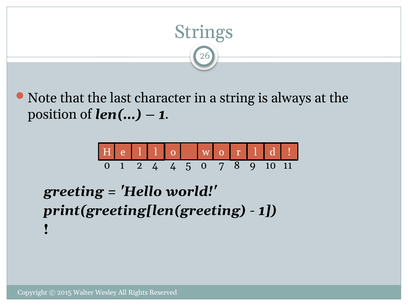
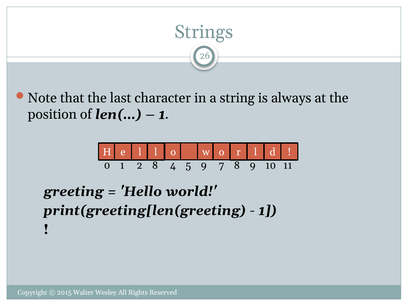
2 4: 4 -> 8
5 0: 0 -> 9
